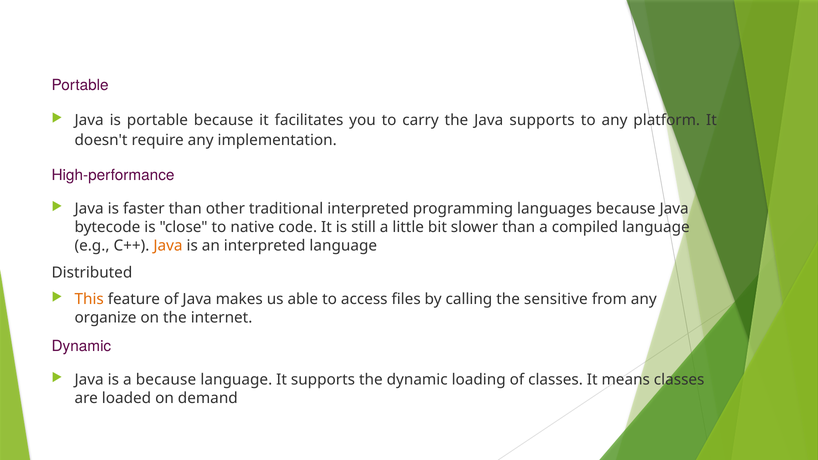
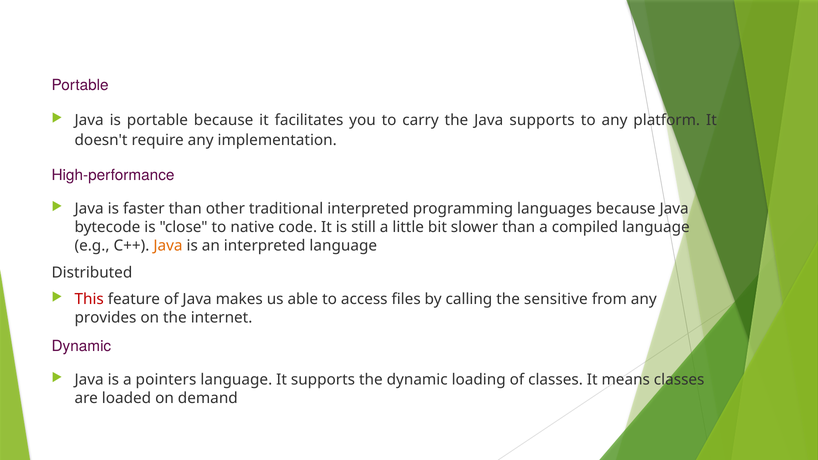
This colour: orange -> red
organize: organize -> provides
a because: because -> pointers
